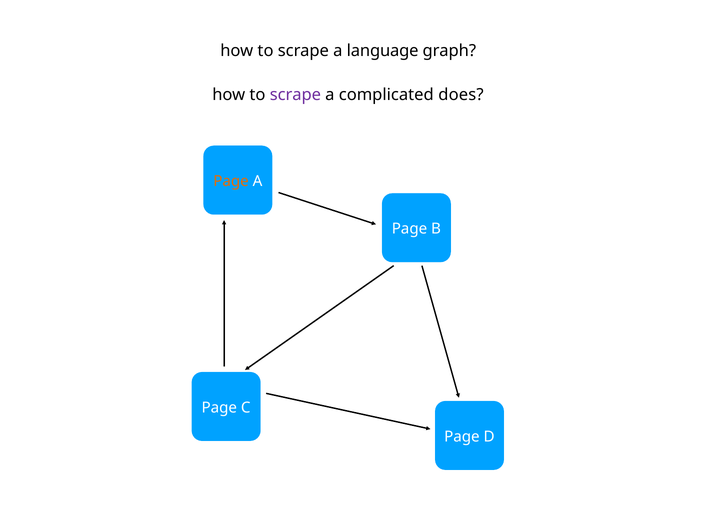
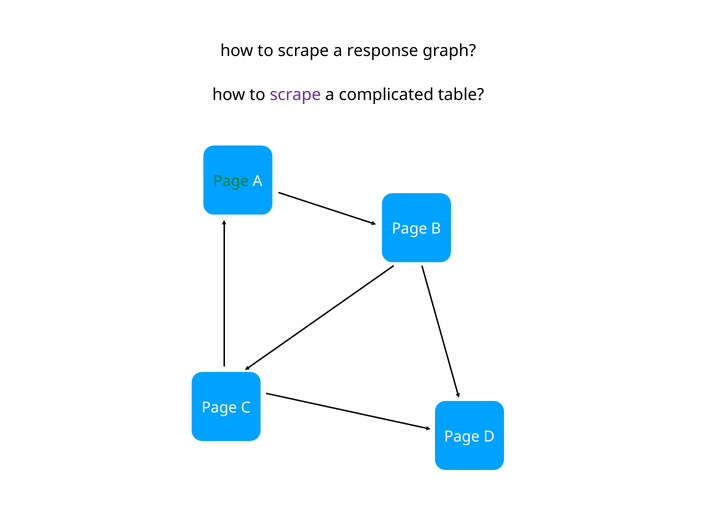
language: language -> response
does: does -> table
Page at (231, 181) colour: orange -> green
